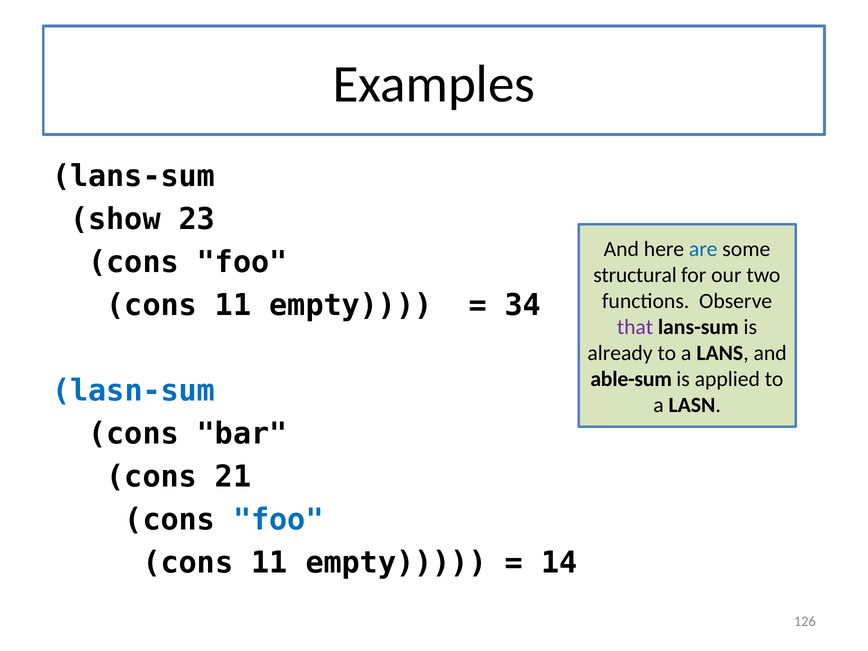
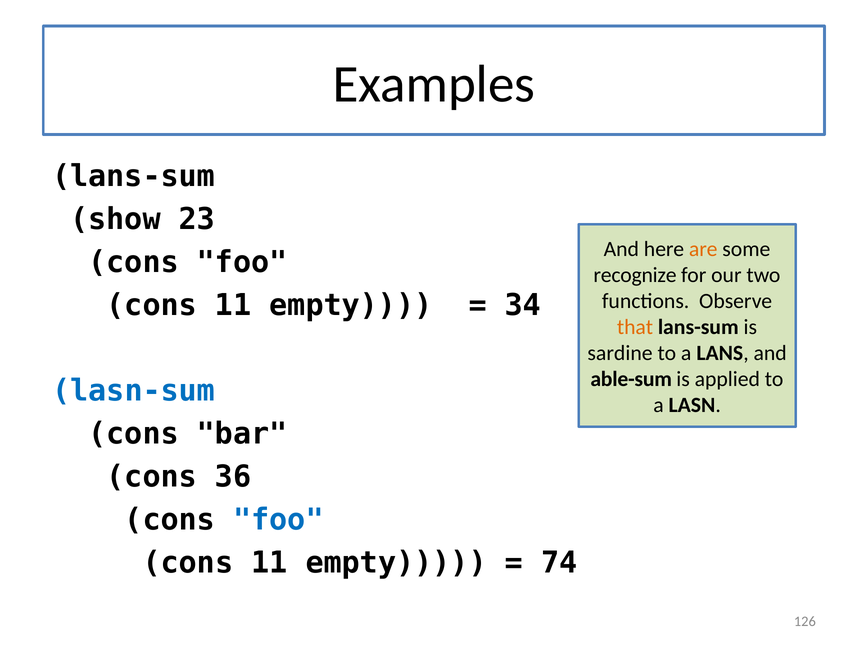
are colour: blue -> orange
structural: structural -> recognize
that colour: purple -> orange
already: already -> sardine
21: 21 -> 36
14: 14 -> 74
